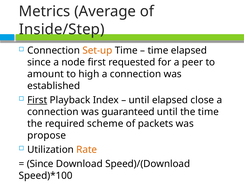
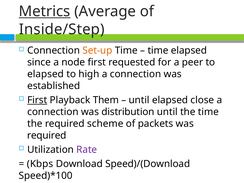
Metrics underline: none -> present
amount at (46, 74): amount -> elapsed
Index: Index -> Them
guaranteed: guaranteed -> distribution
propose at (47, 135): propose -> required
Rate colour: orange -> purple
Since at (40, 164): Since -> Kbps
